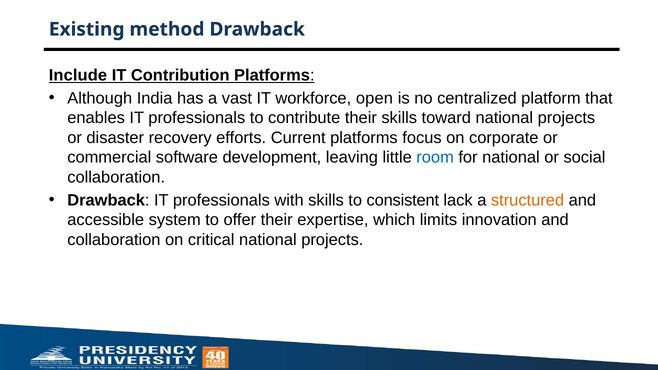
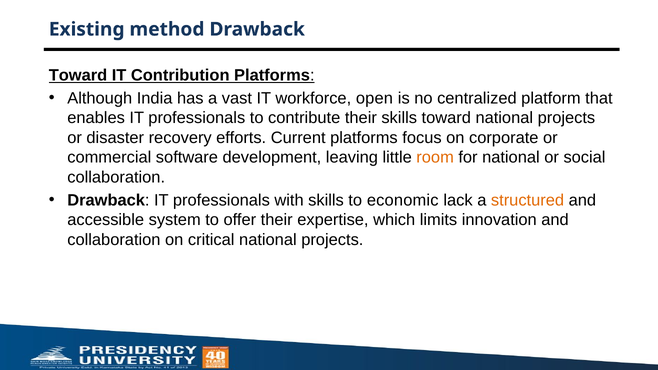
Include at (78, 75): Include -> Toward
room colour: blue -> orange
consistent: consistent -> economic
